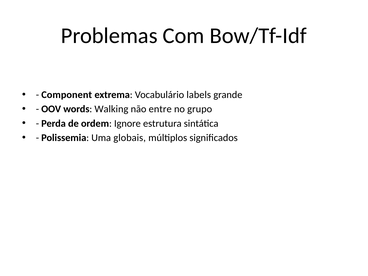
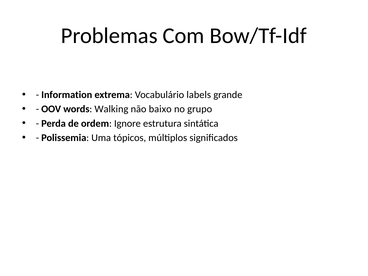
Component: Component -> Information
entre: entre -> baixo
globais: globais -> tópicos
